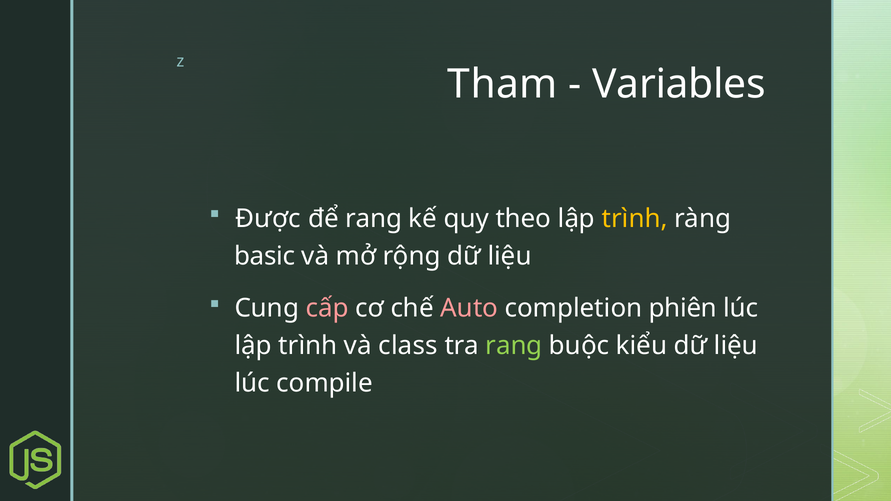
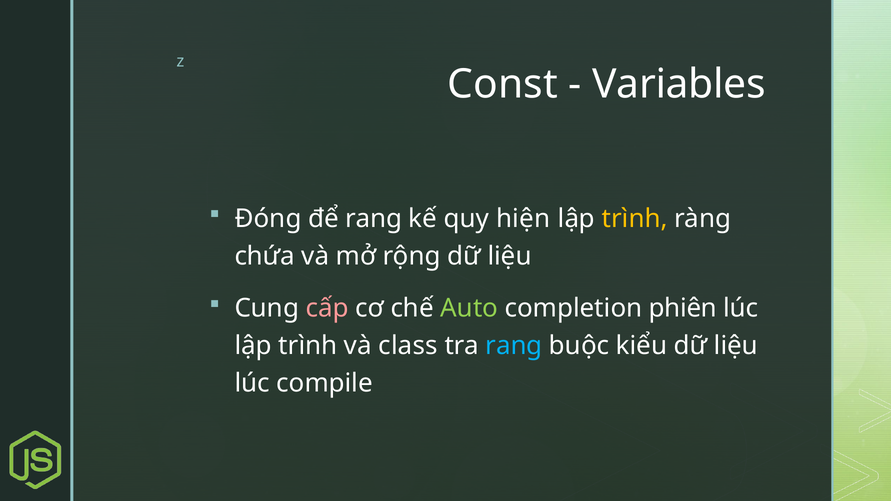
Tham: Tham -> Const
Được: Được -> Đóng
theo: theo -> hiện
basic: basic -> chứa
Auto colour: pink -> light green
rang at (514, 346) colour: light green -> light blue
